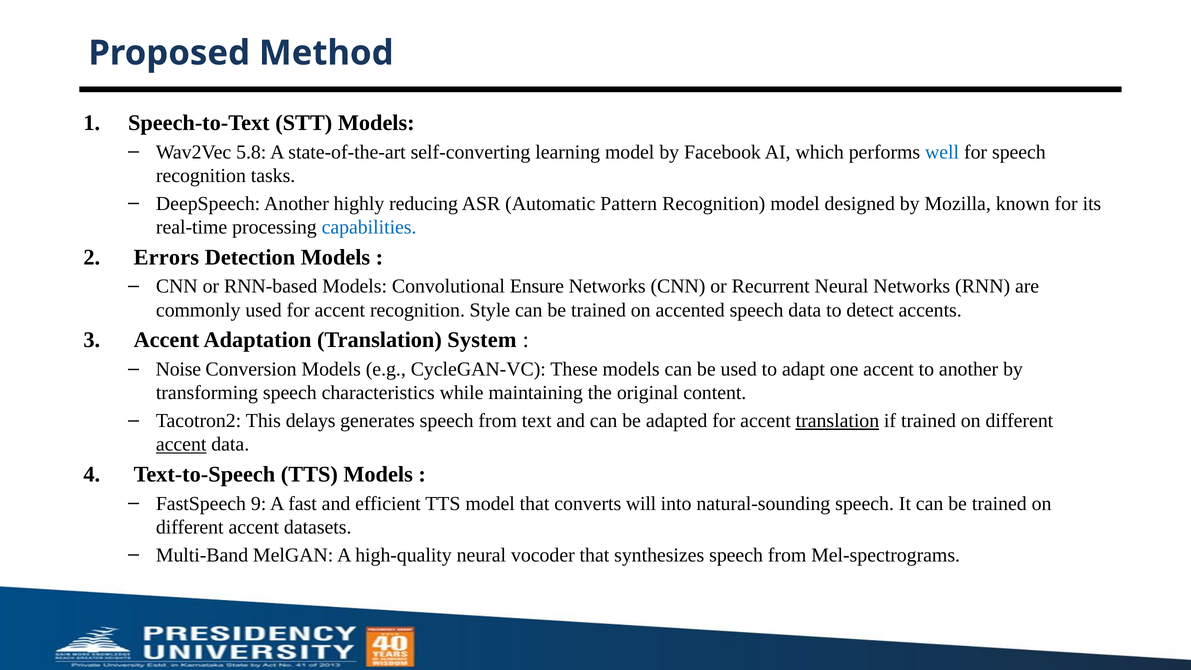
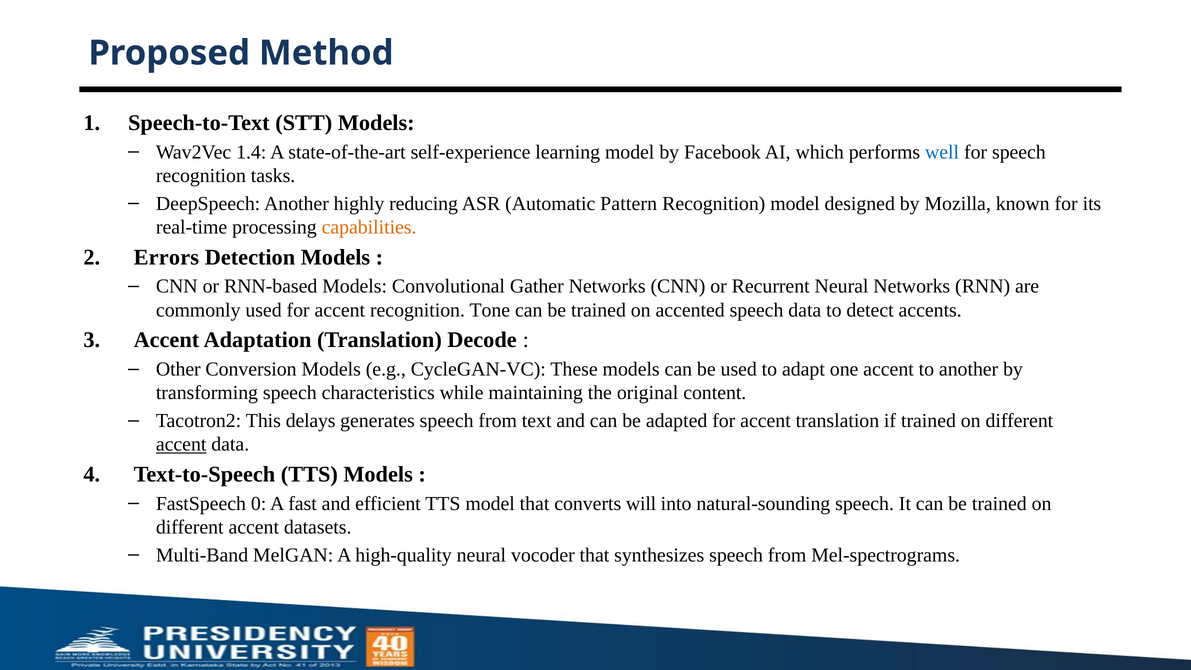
5.8: 5.8 -> 1.4
self-converting: self-converting -> self-experience
capabilities colour: blue -> orange
Ensure: Ensure -> Gather
Style: Style -> Tone
System: System -> Decode
Noise: Noise -> Other
translation at (837, 421) underline: present -> none
9: 9 -> 0
